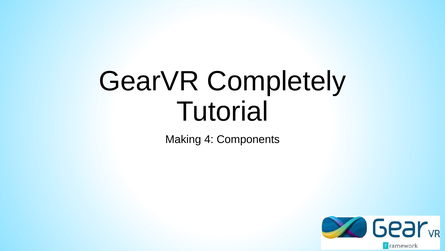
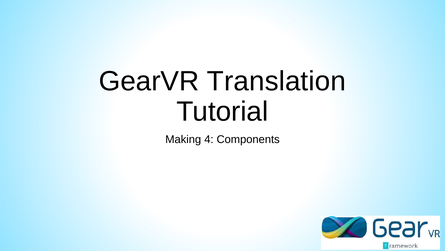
Completely: Completely -> Translation
